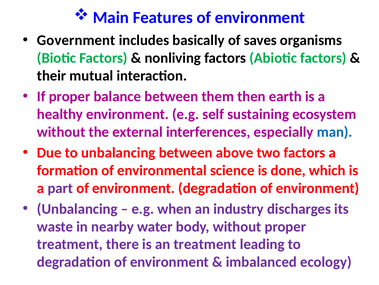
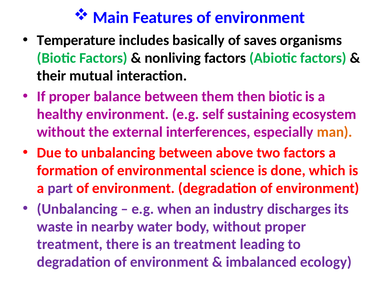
Government: Government -> Temperature
then earth: earth -> biotic
man colour: blue -> orange
